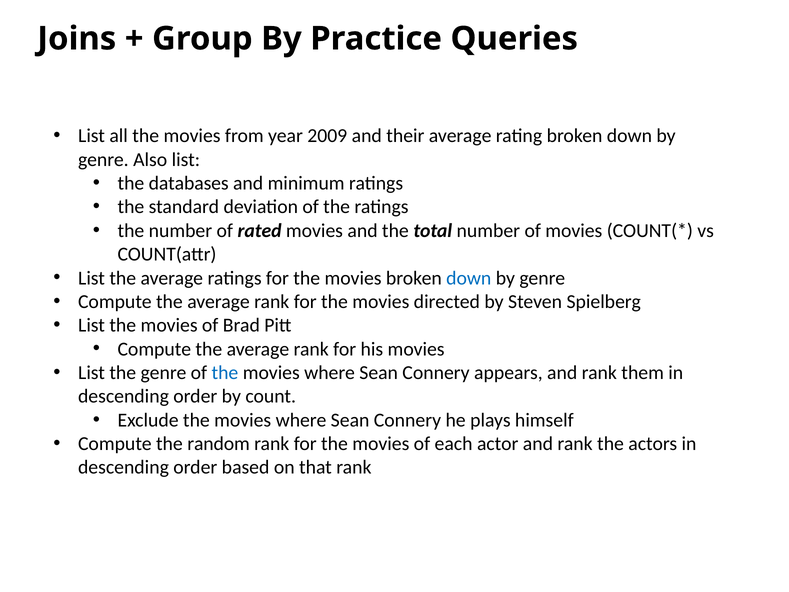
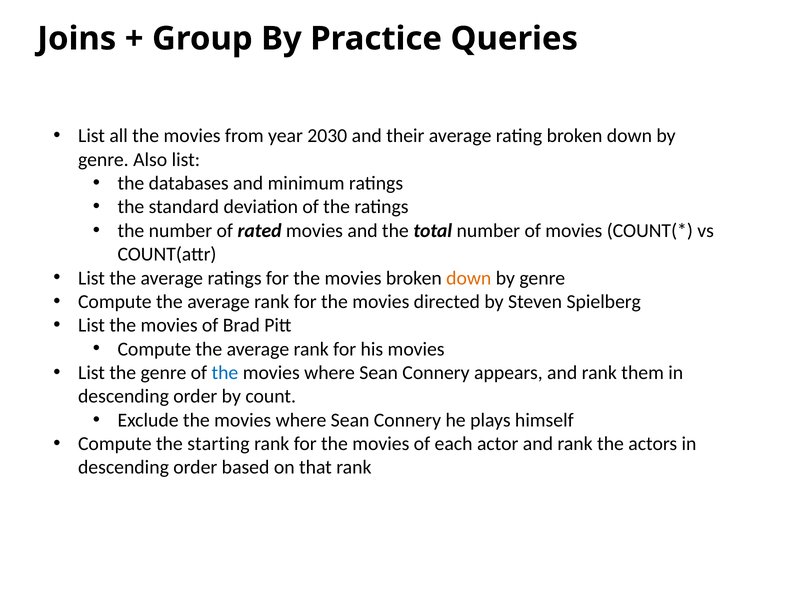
2009: 2009 -> 2030
down at (469, 278) colour: blue -> orange
random: random -> starting
